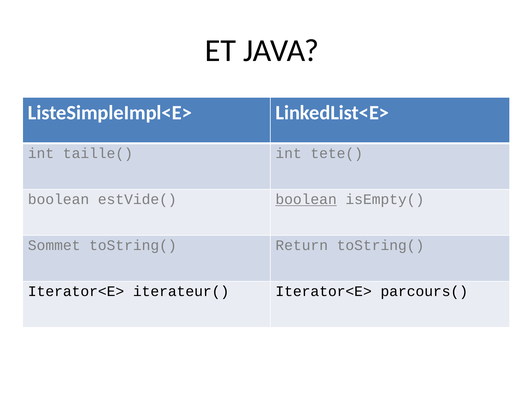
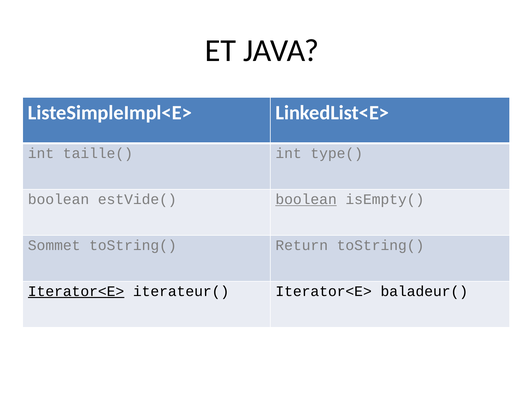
tete(: tete( -> type(
Iterator<E> at (76, 291) underline: none -> present
parcours(: parcours( -> baladeur(
